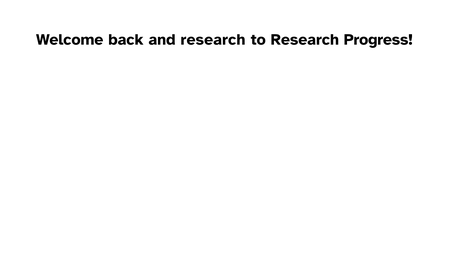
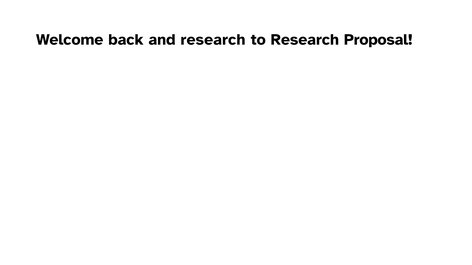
Progress: Progress -> Proposal
